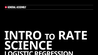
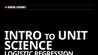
RATE: RATE -> UNIT
